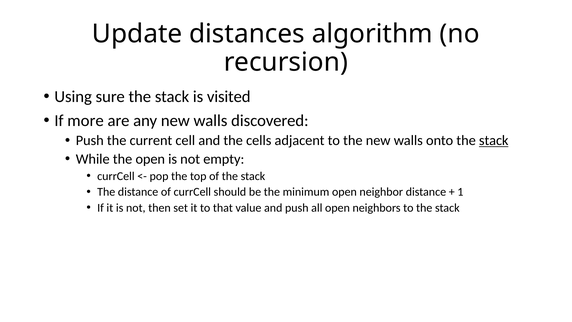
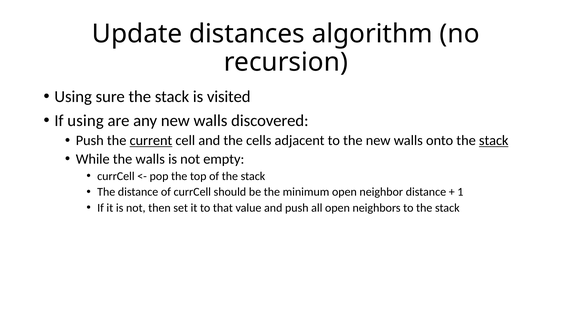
If more: more -> using
current underline: none -> present
the open: open -> walls
